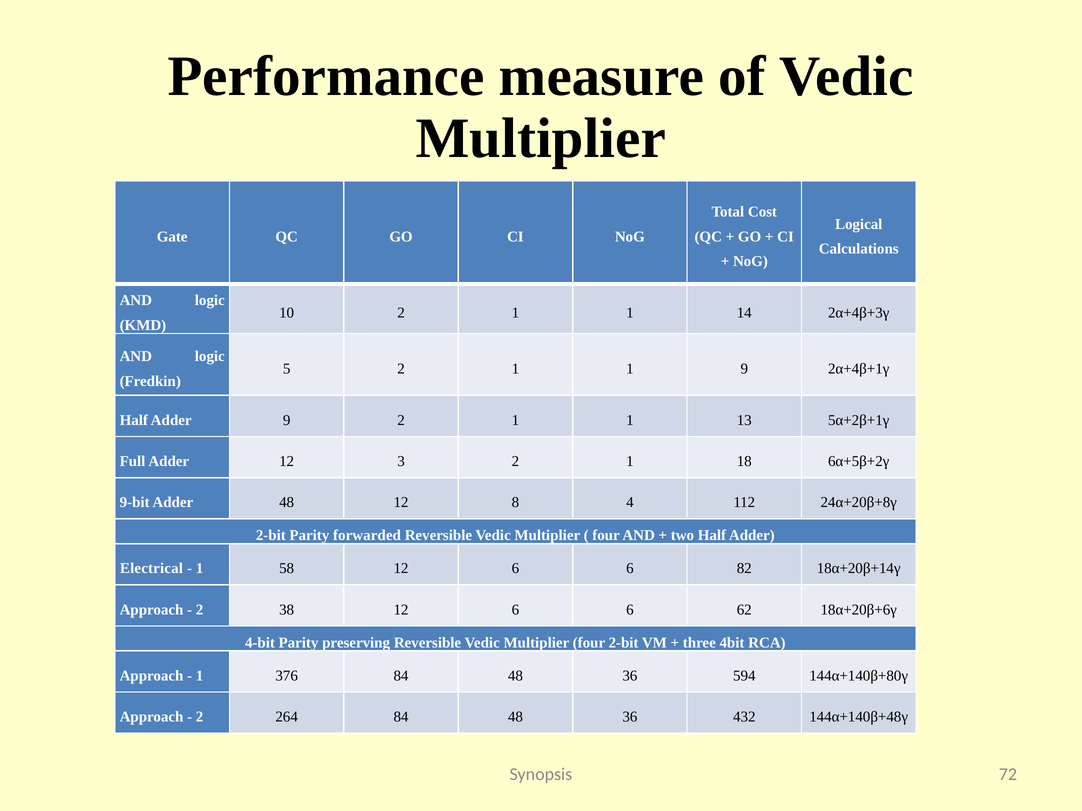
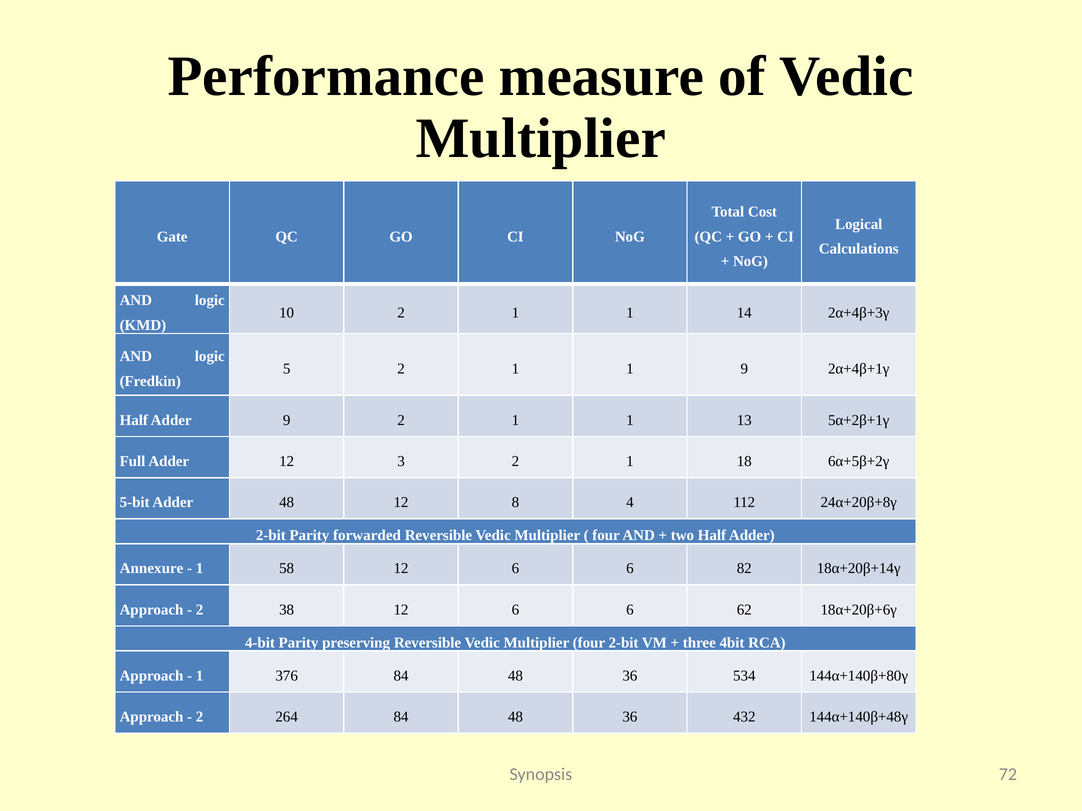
9-bit: 9-bit -> 5-bit
Electrical: Electrical -> Annexure
594: 594 -> 534
